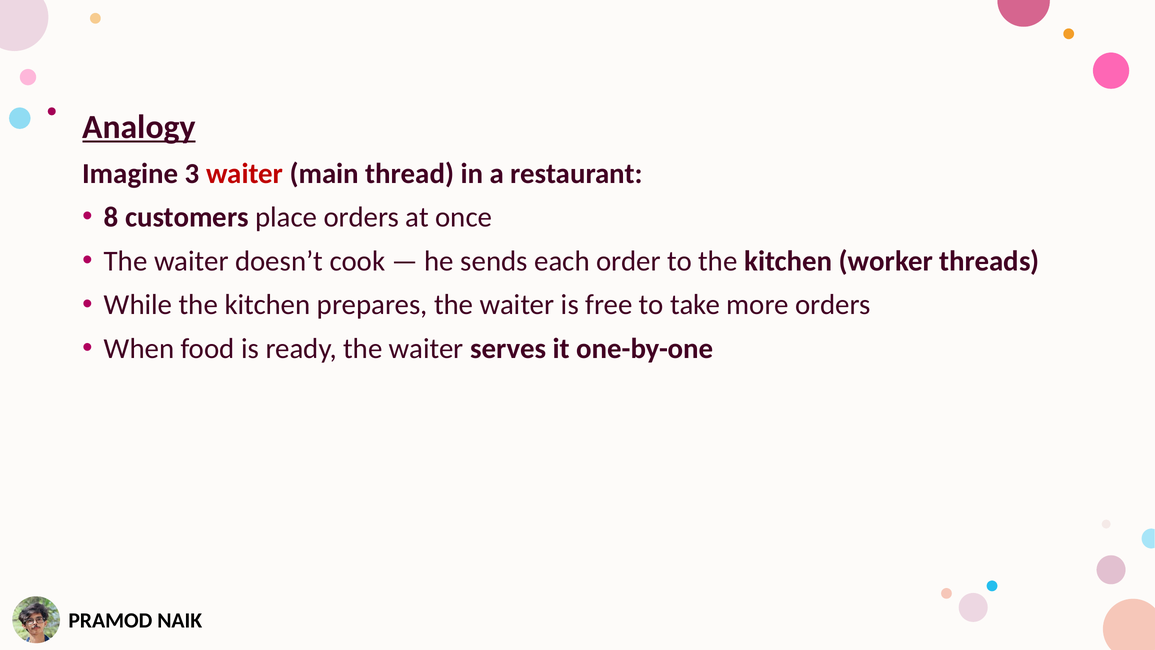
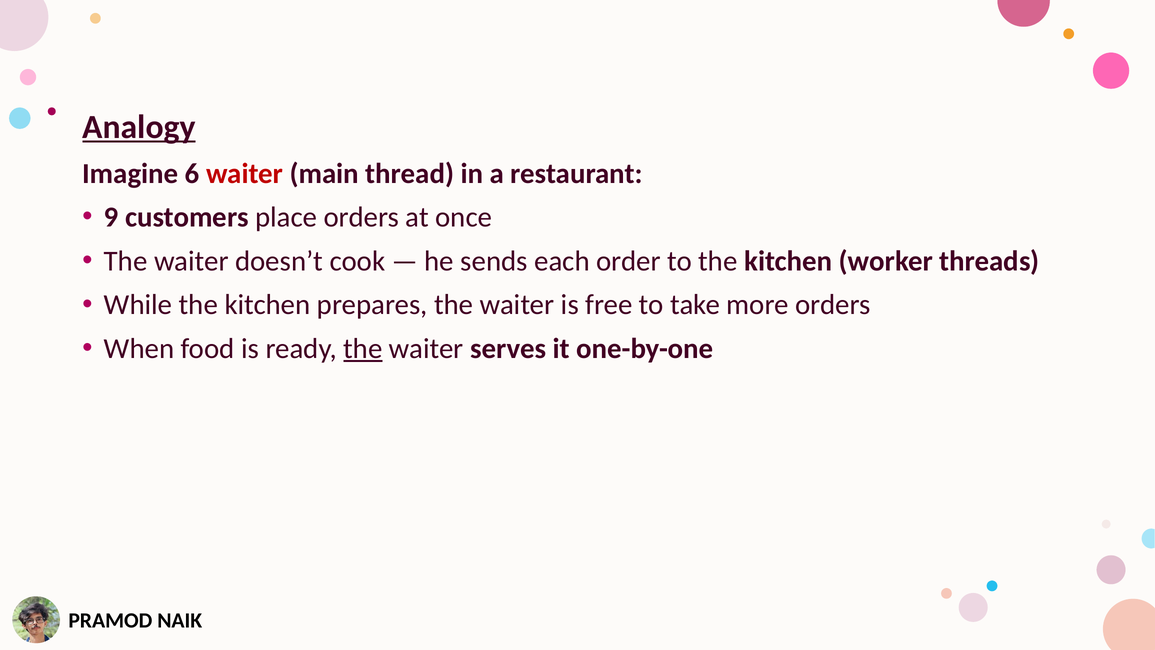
3: 3 -> 6
8: 8 -> 9
the at (363, 348) underline: none -> present
